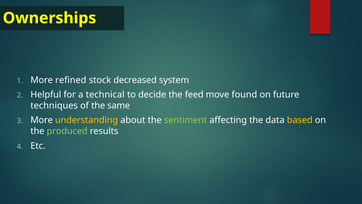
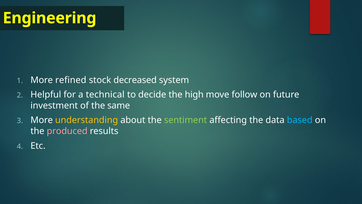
Ownerships: Ownerships -> Engineering
feed: feed -> high
found: found -> follow
techniques: techniques -> investment
based colour: yellow -> light blue
produced colour: light green -> pink
